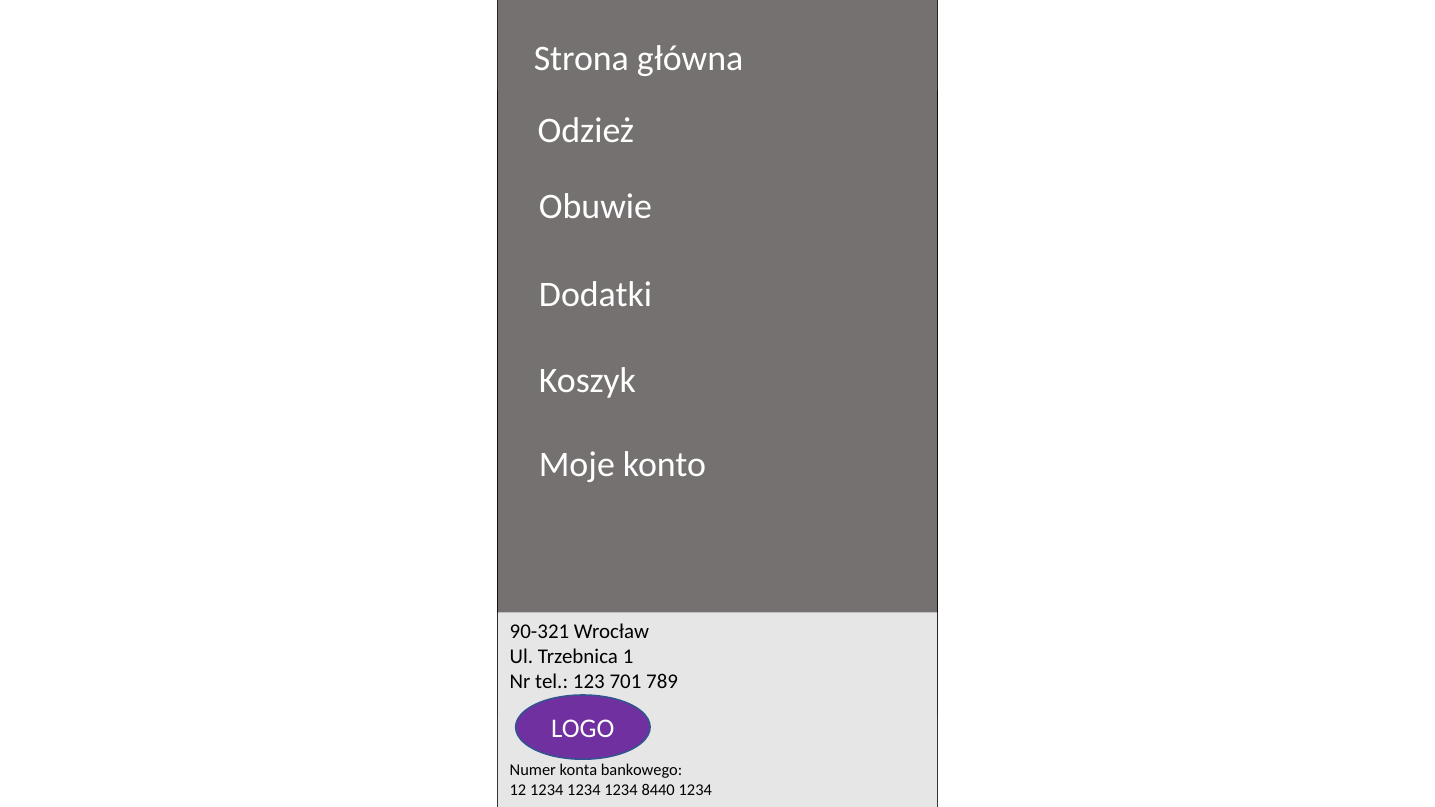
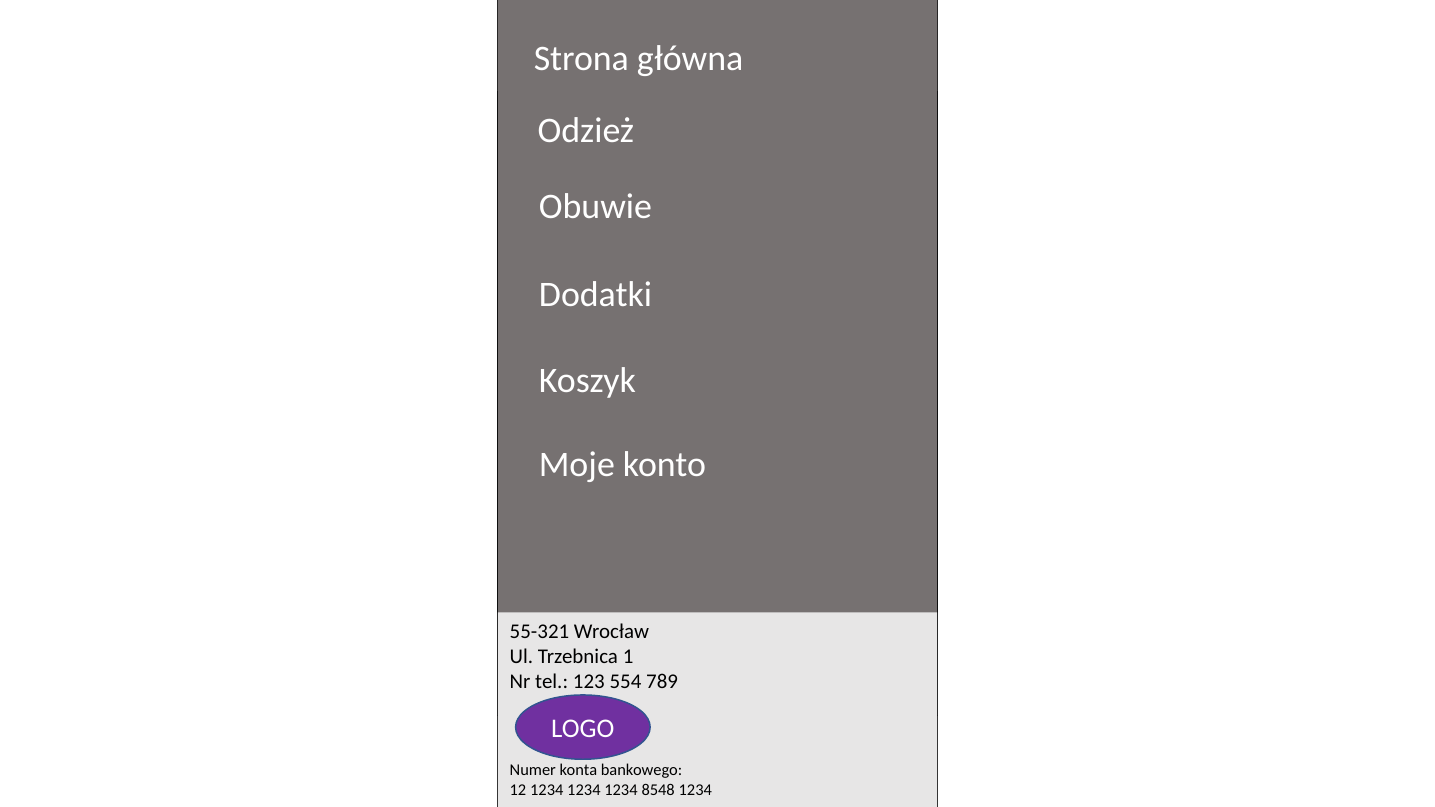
90-321: 90-321 -> 55-321
701: 701 -> 554
8440: 8440 -> 8548
